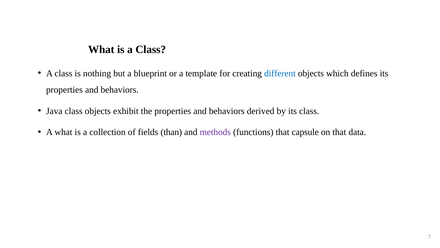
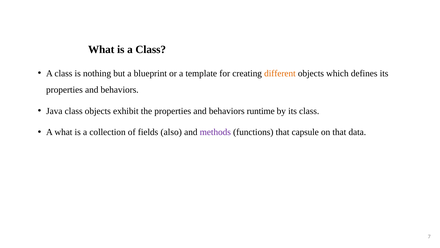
different colour: blue -> orange
derived: derived -> runtime
than: than -> also
